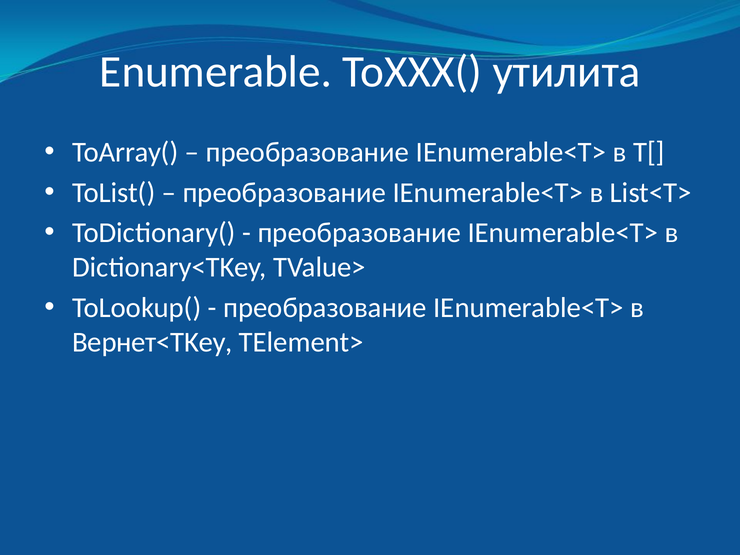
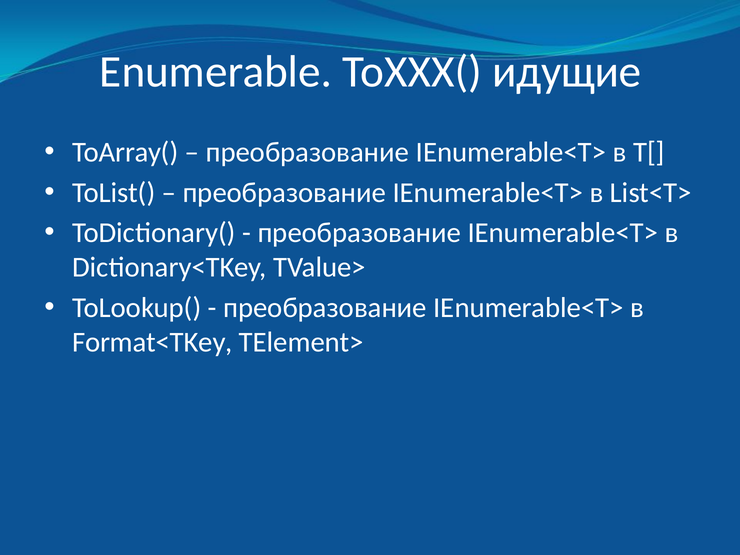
утилита: утилита -> идущие
Вернет<TKey: Вернет<TKey -> Format<TKey
